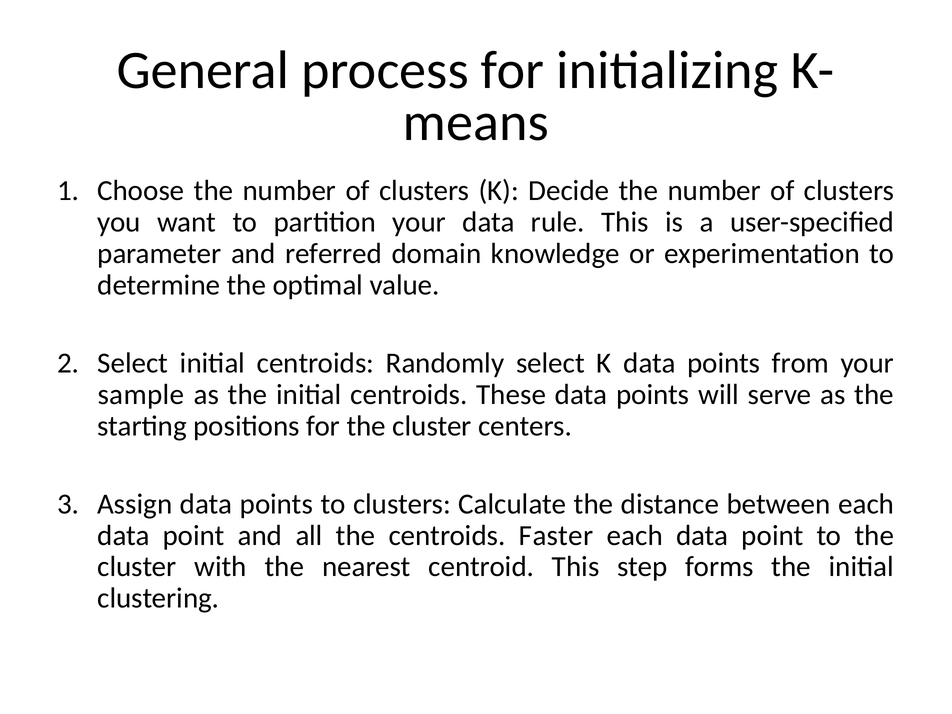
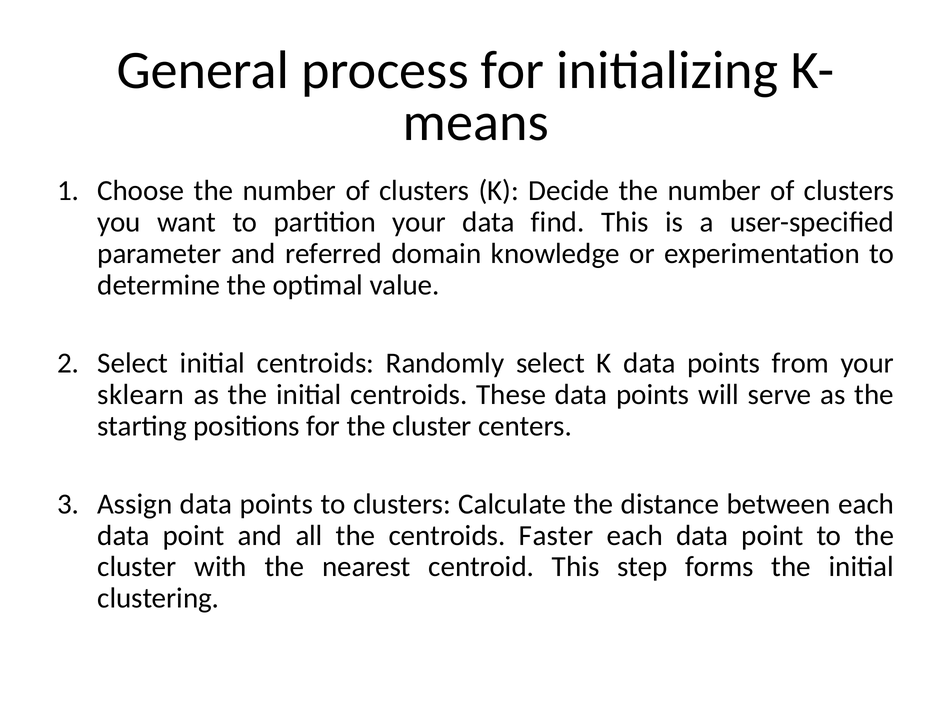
rule: rule -> find
sample: sample -> sklearn
